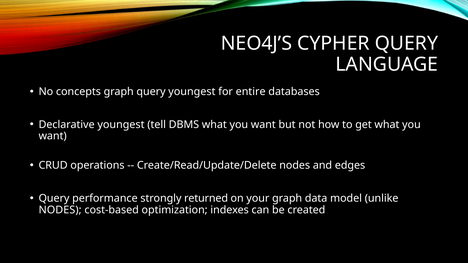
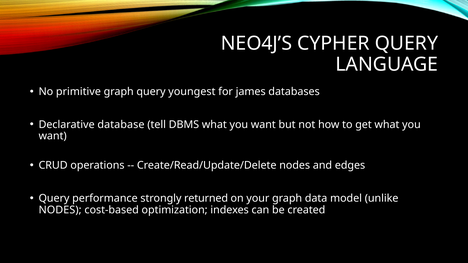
concepts: concepts -> primitive
entire: entire -> james
Declarative youngest: youngest -> database
